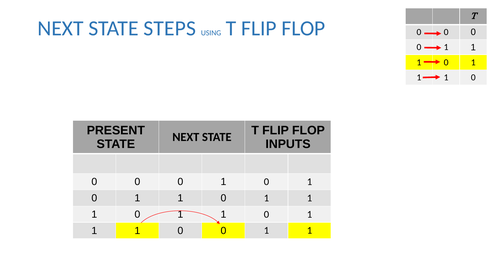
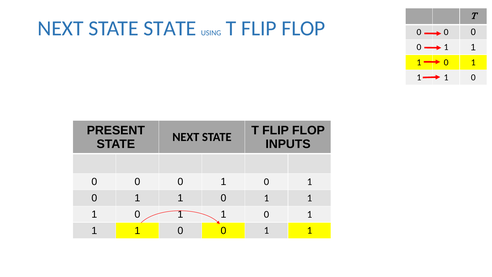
STATE STEPS: STEPS -> STATE
